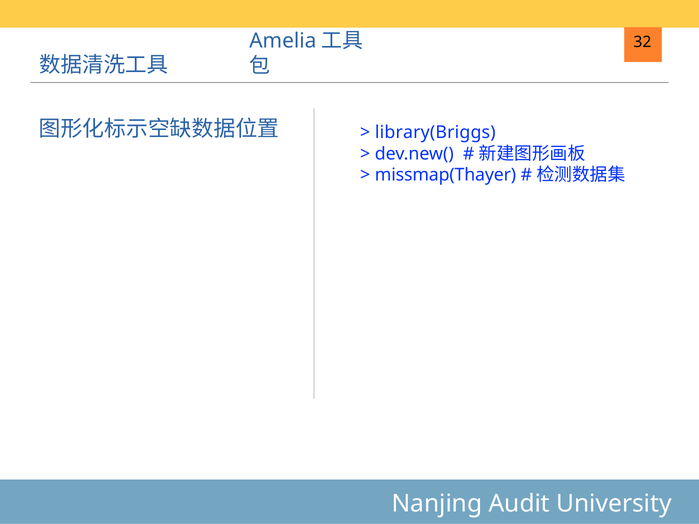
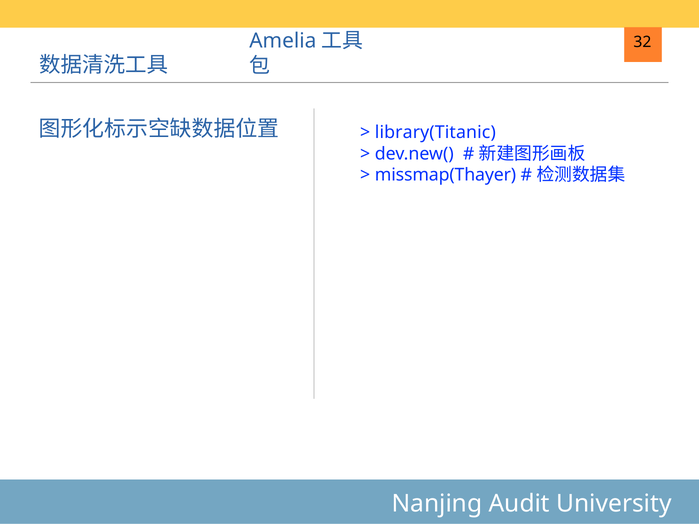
library(Briggs: library(Briggs -> library(Titanic
